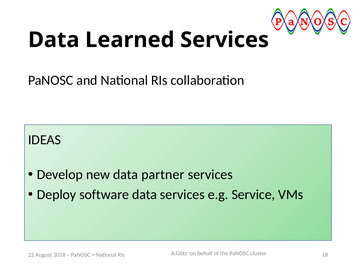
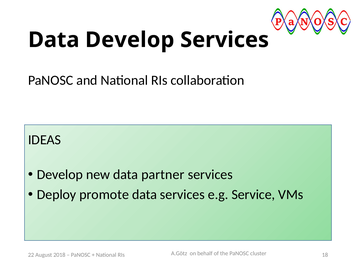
Data Learned: Learned -> Develop
software: software -> promote
